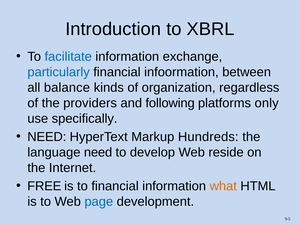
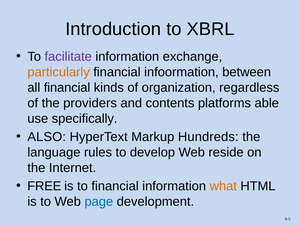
facilitate colour: blue -> purple
particularly colour: blue -> orange
all balance: balance -> financial
following: following -> contents
only: only -> able
NEED at (47, 137): NEED -> ALSO
language need: need -> rules
